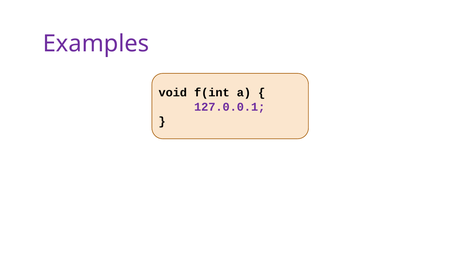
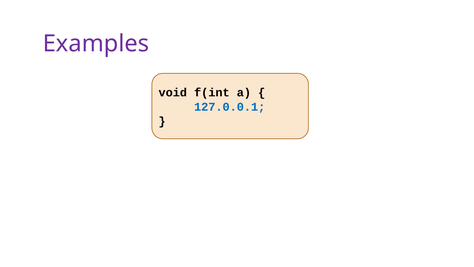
127.0.0.1 colour: purple -> blue
